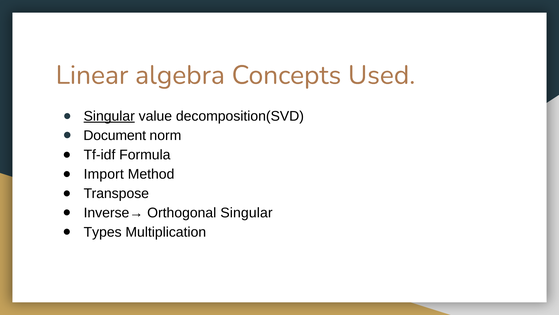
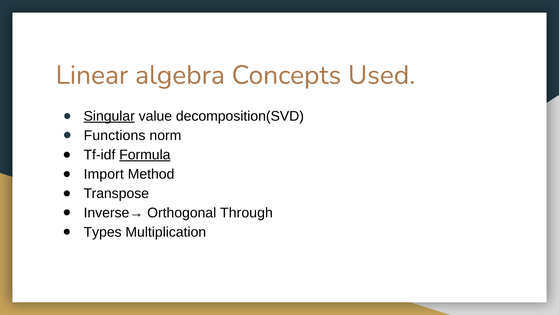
Document: Document -> Functions
Formula underline: none -> present
Orthogonal Singular: Singular -> Through
